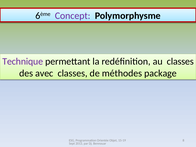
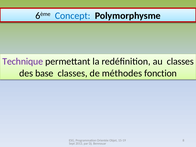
Concept colour: purple -> blue
avec: avec -> base
package: package -> fonction
